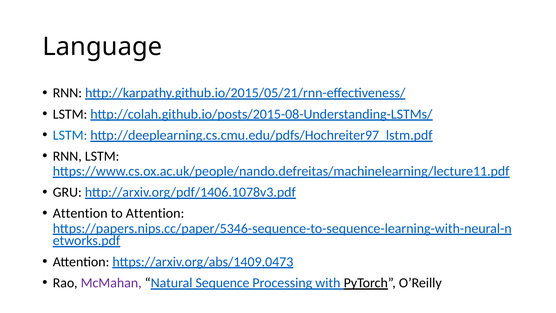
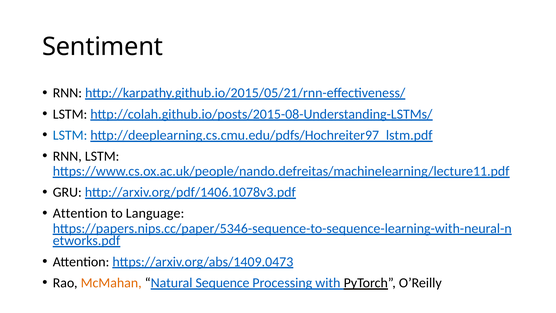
Language: Language -> Sentiment
to Attention: Attention -> Language
McMahan colour: purple -> orange
